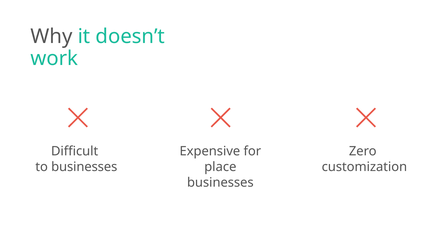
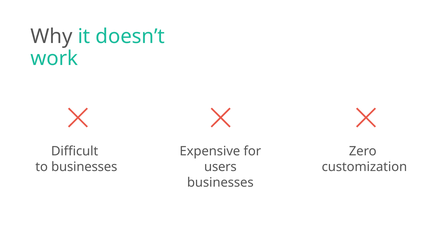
place: place -> users
